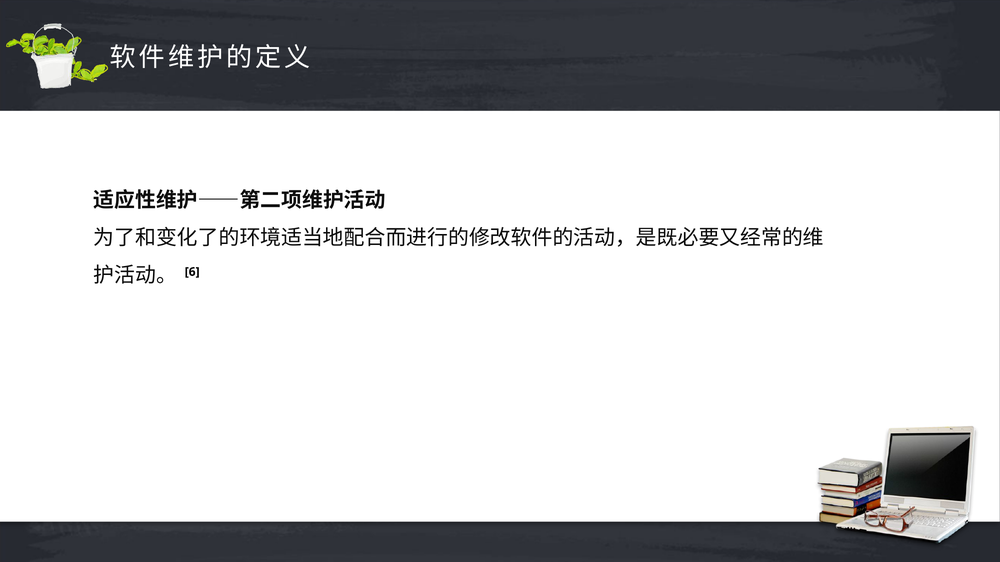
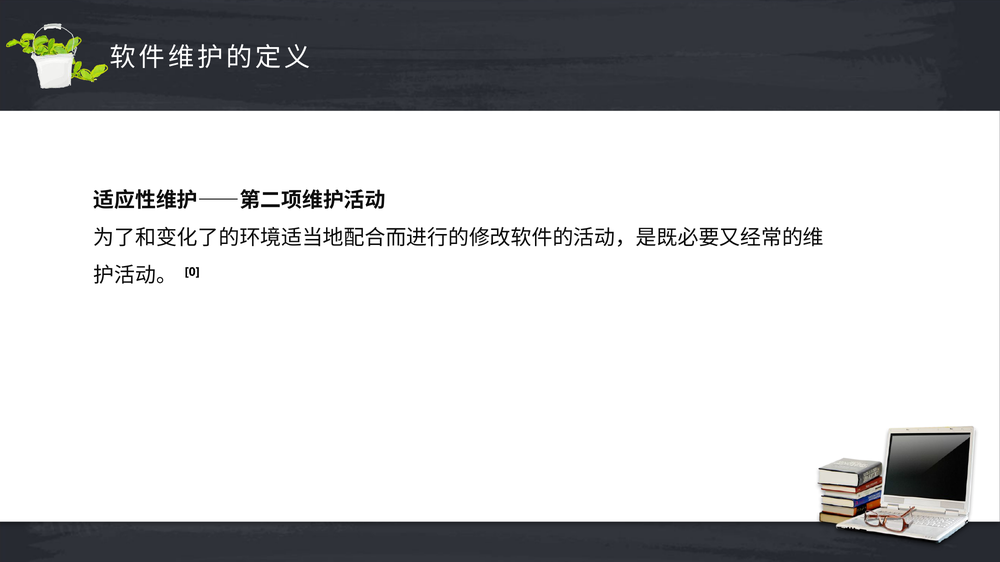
6: 6 -> 0
